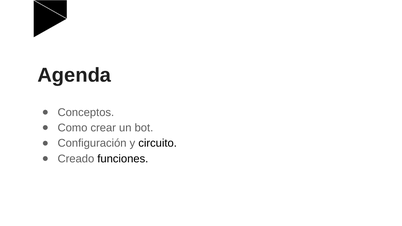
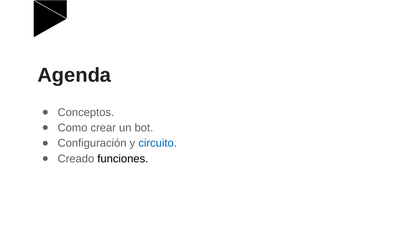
circuito colour: black -> blue
